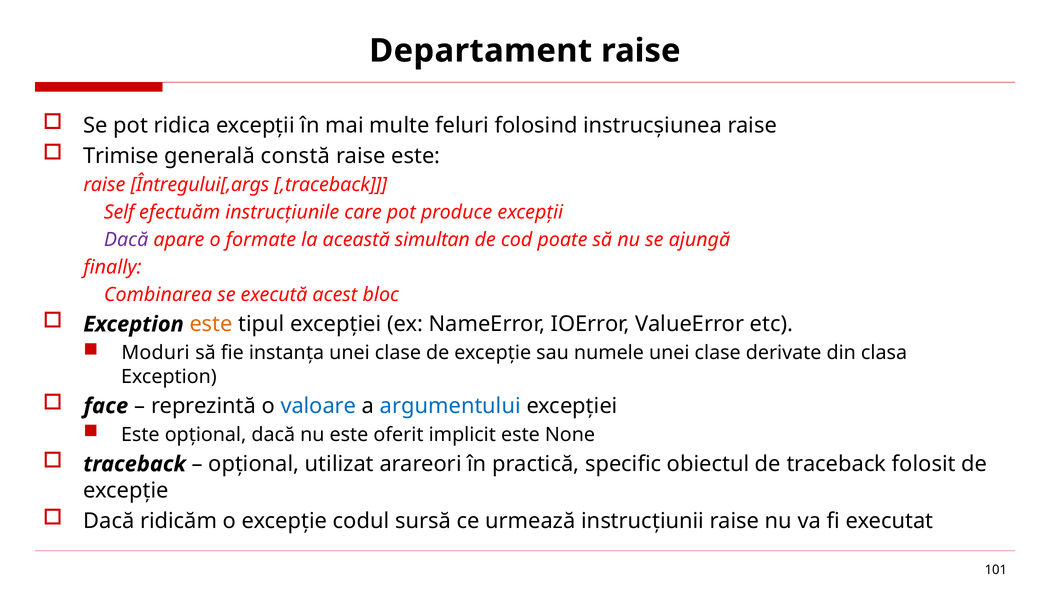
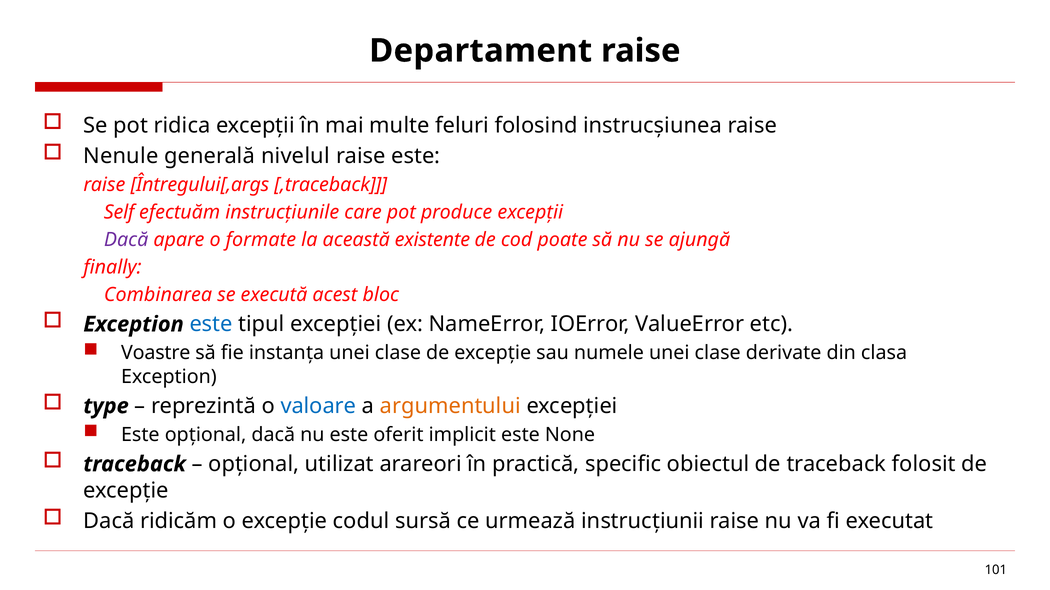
Trimise: Trimise -> Nenule
constă: constă -> nivelul
simultan: simultan -> existente
este at (211, 325) colour: orange -> blue
Moduri: Moduri -> Voastre
face: face -> type
argumentului colour: blue -> orange
